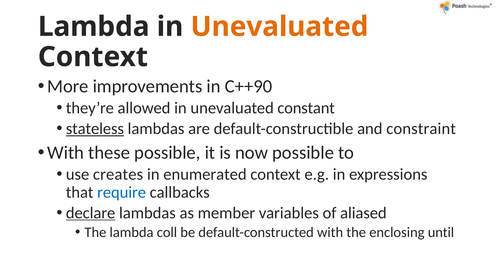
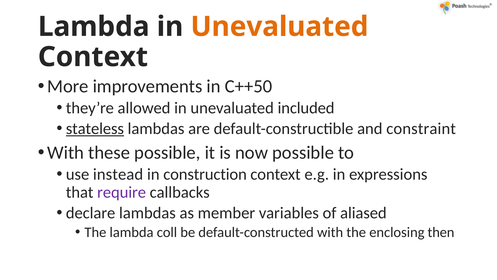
C++90: C++90 -> C++50
constant: constant -> included
creates: creates -> instead
enumerated: enumerated -> construction
require colour: blue -> purple
declare underline: present -> none
until: until -> then
